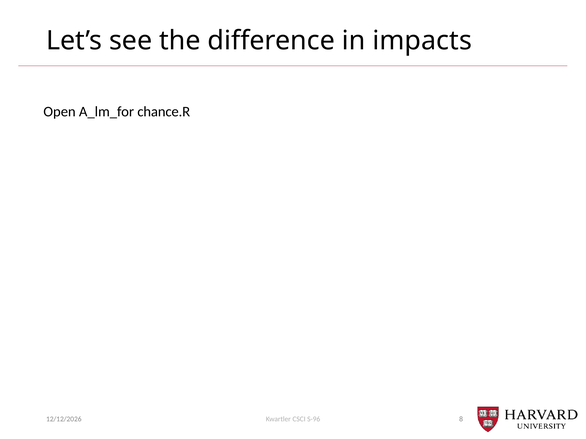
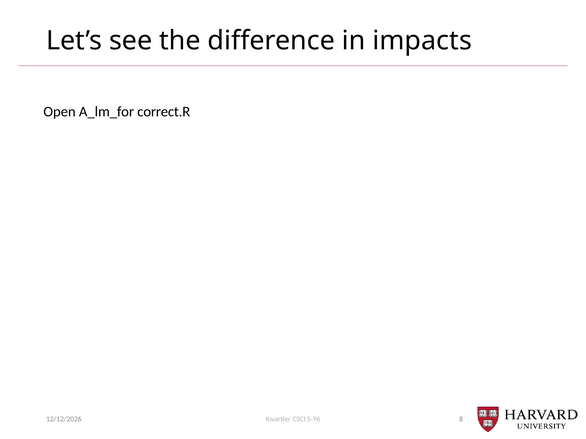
chance.R: chance.R -> correct.R
